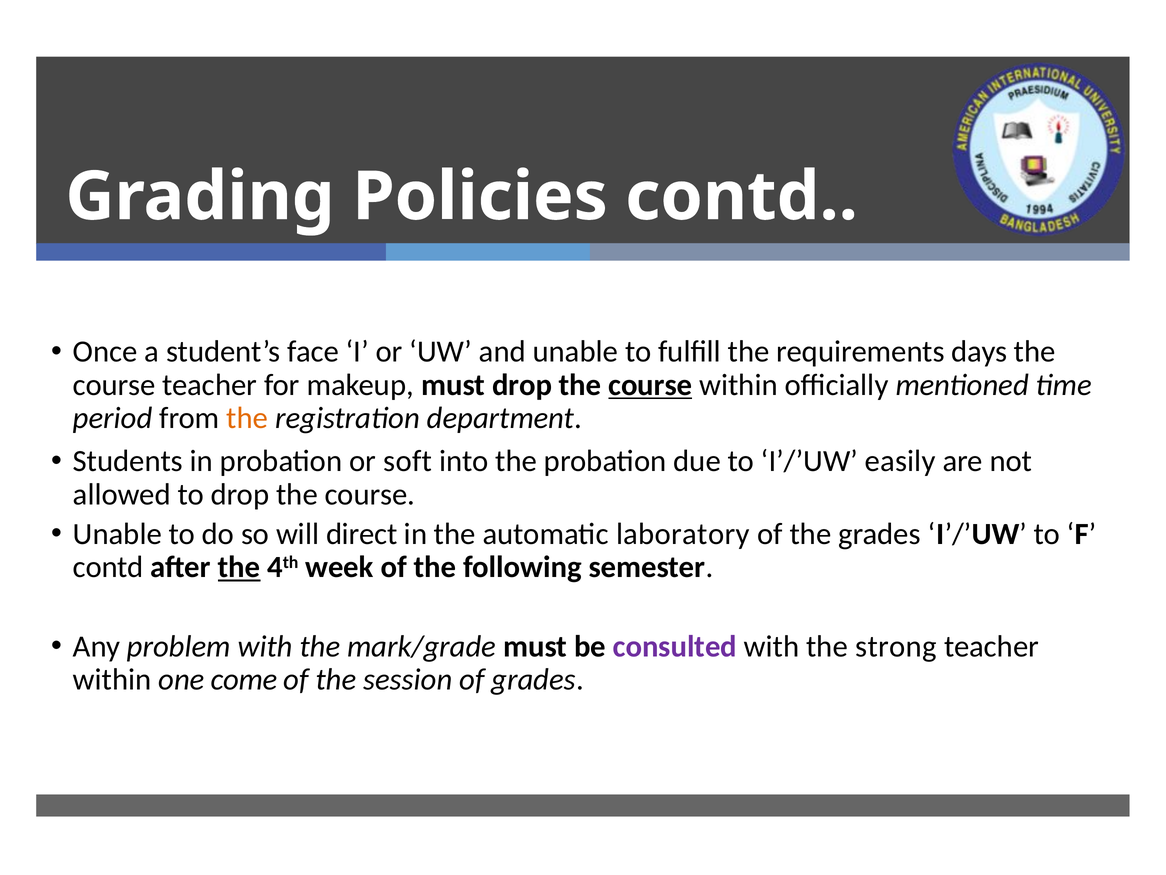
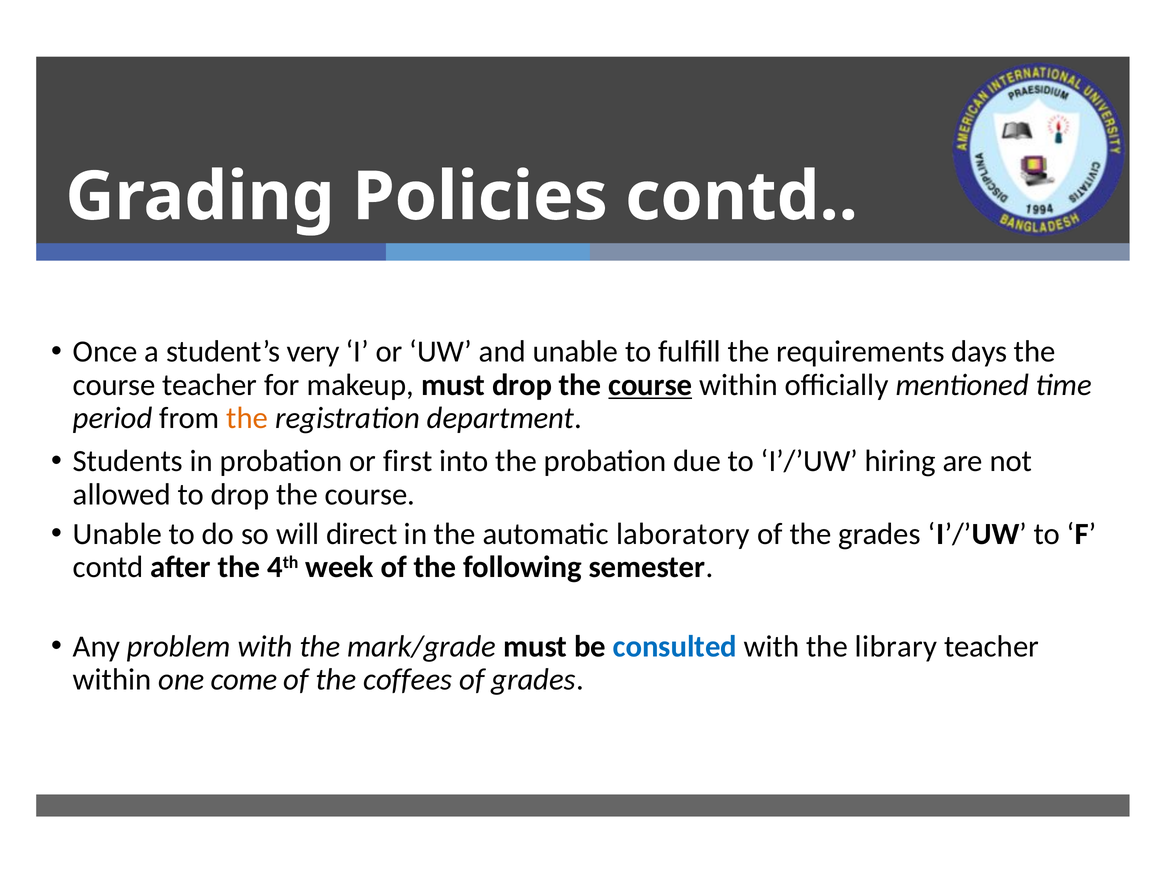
face: face -> very
soft: soft -> first
easily: easily -> hiring
the at (239, 567) underline: present -> none
consulted colour: purple -> blue
strong: strong -> library
session: session -> coffees
